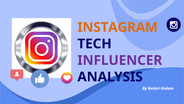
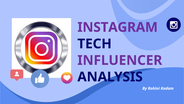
INSTAGRAM colour: orange -> purple
